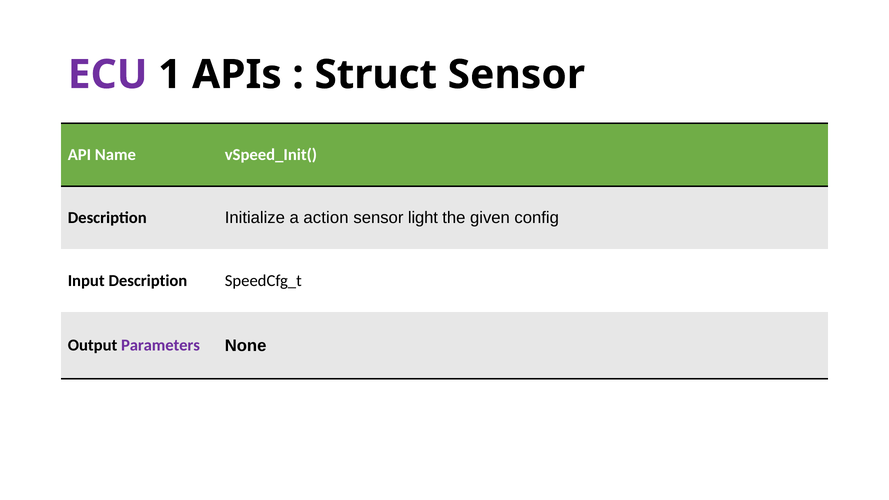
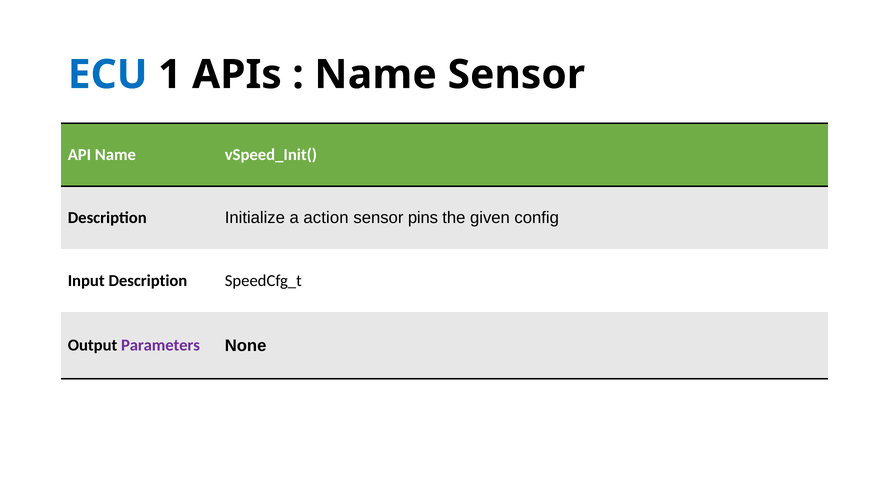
ECU colour: purple -> blue
Struct at (376, 75): Struct -> Name
light: light -> pins
